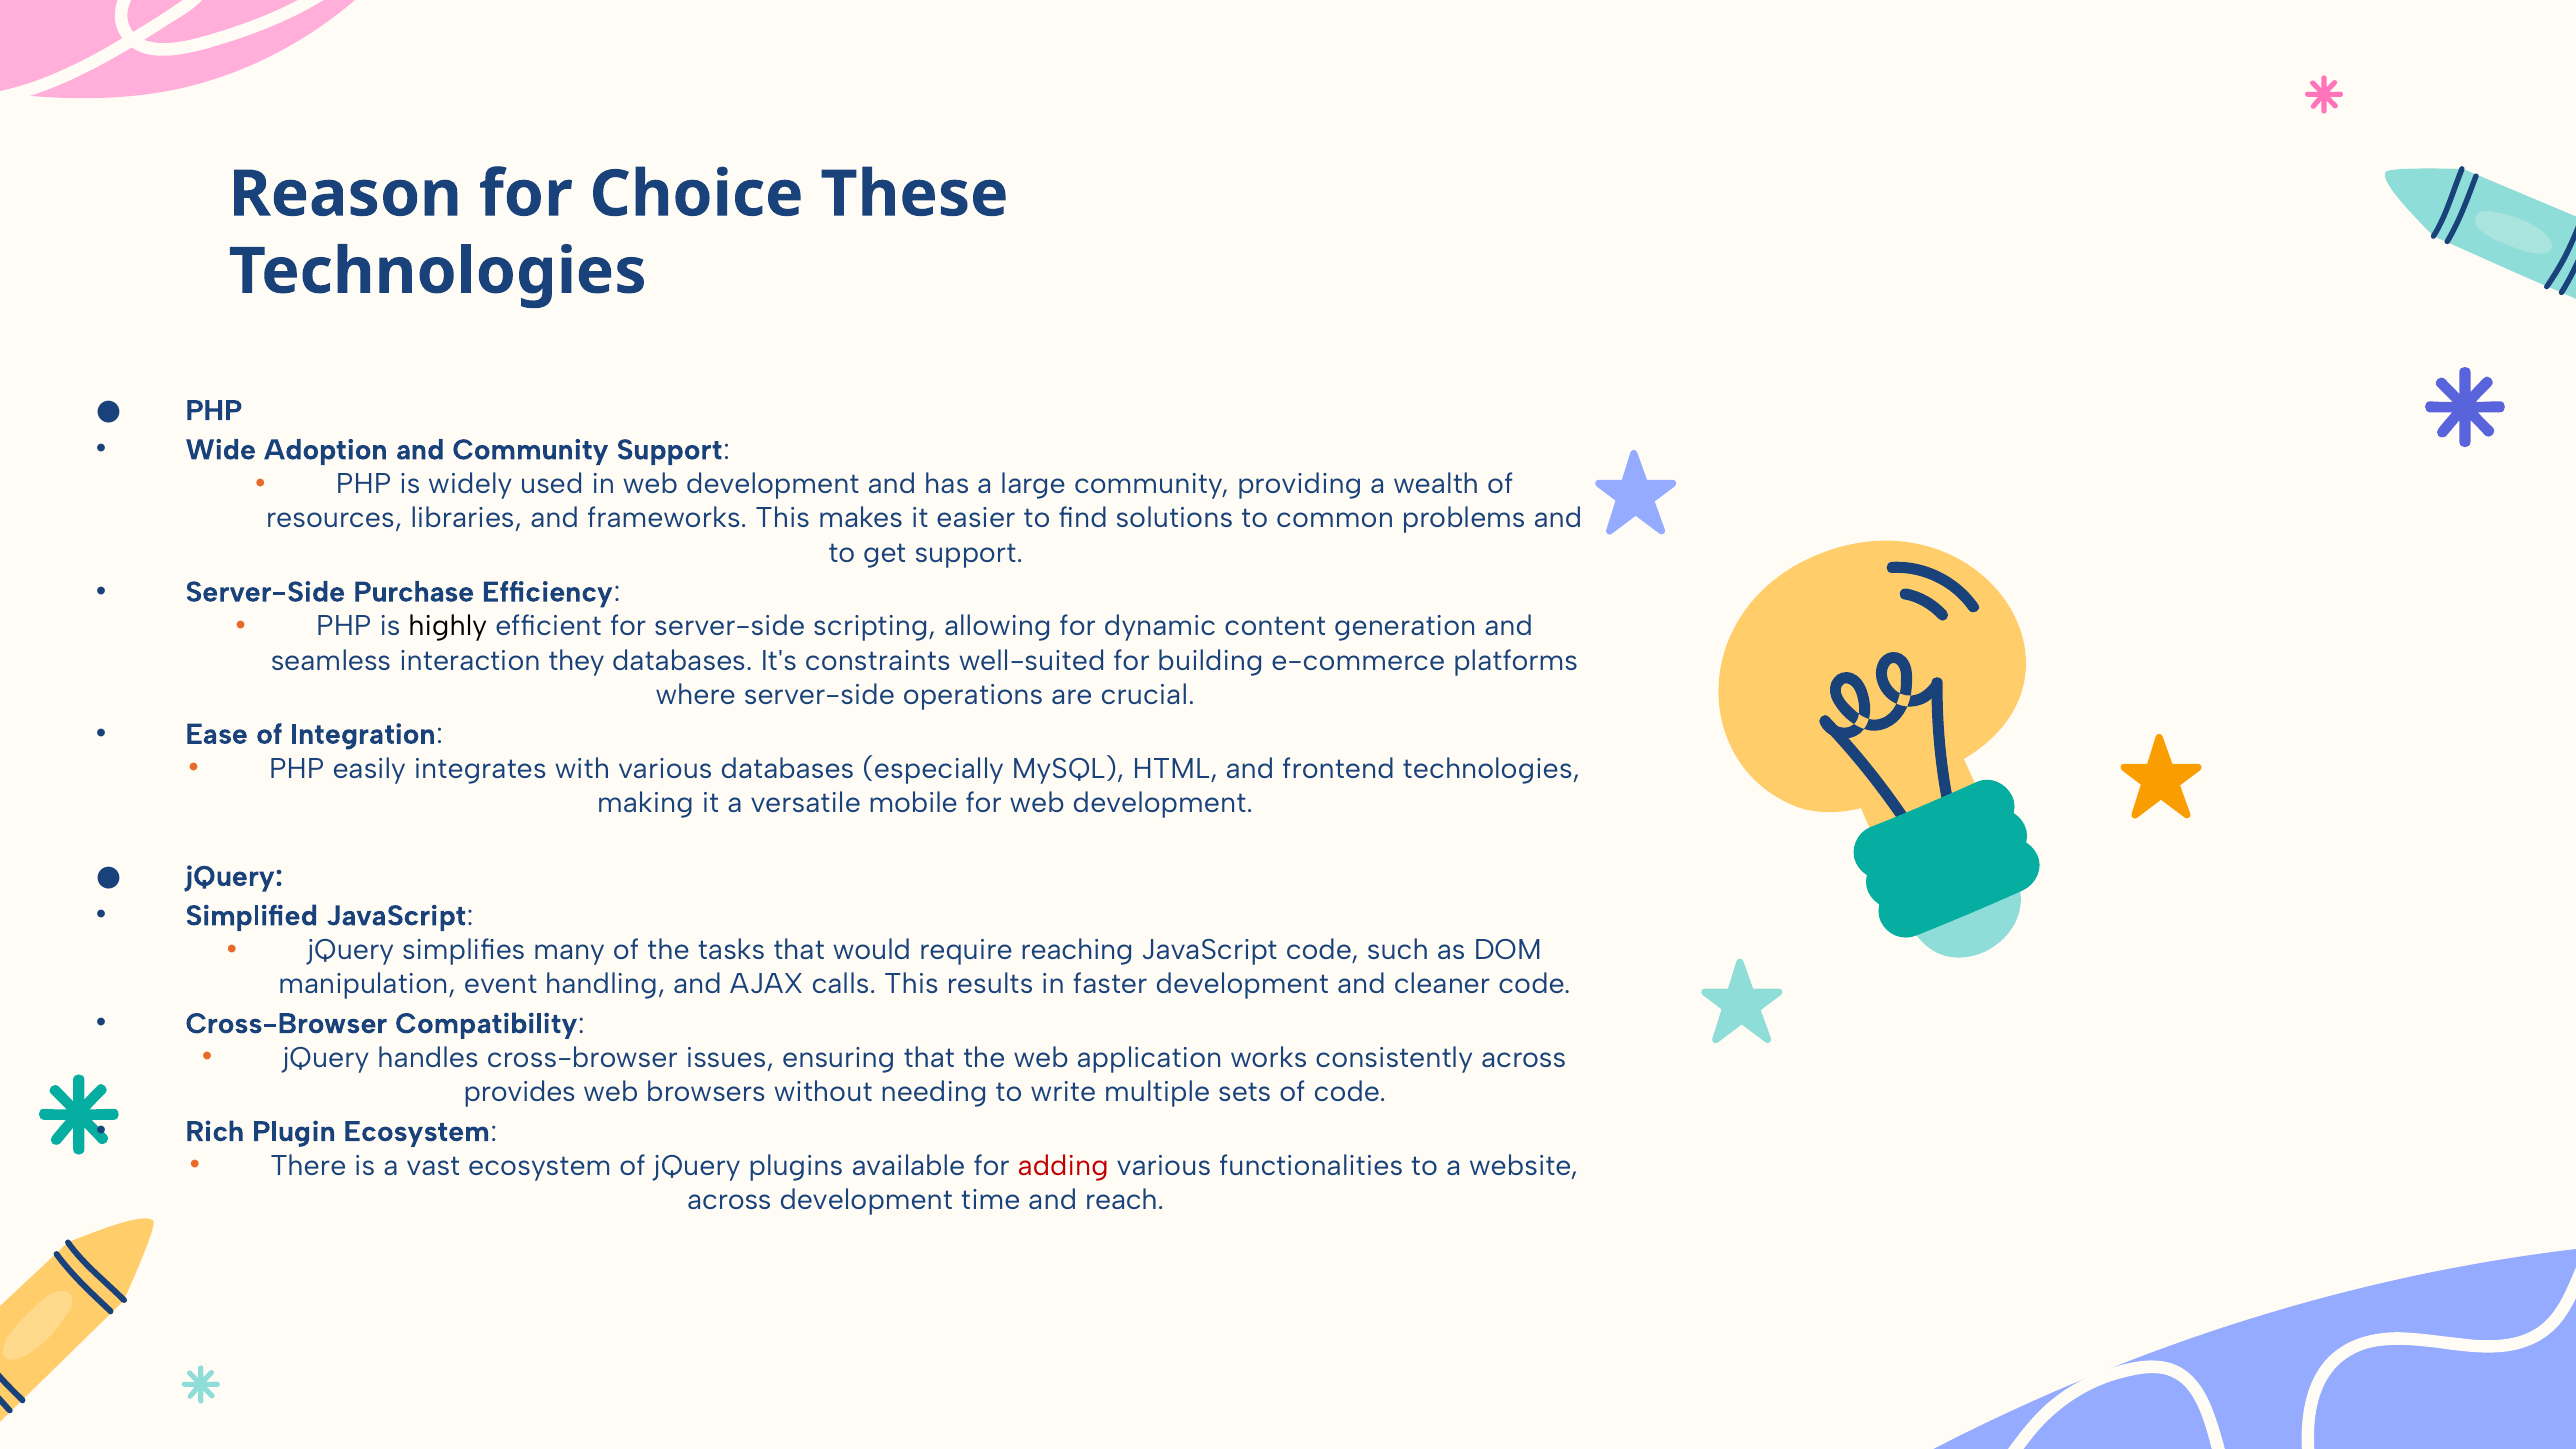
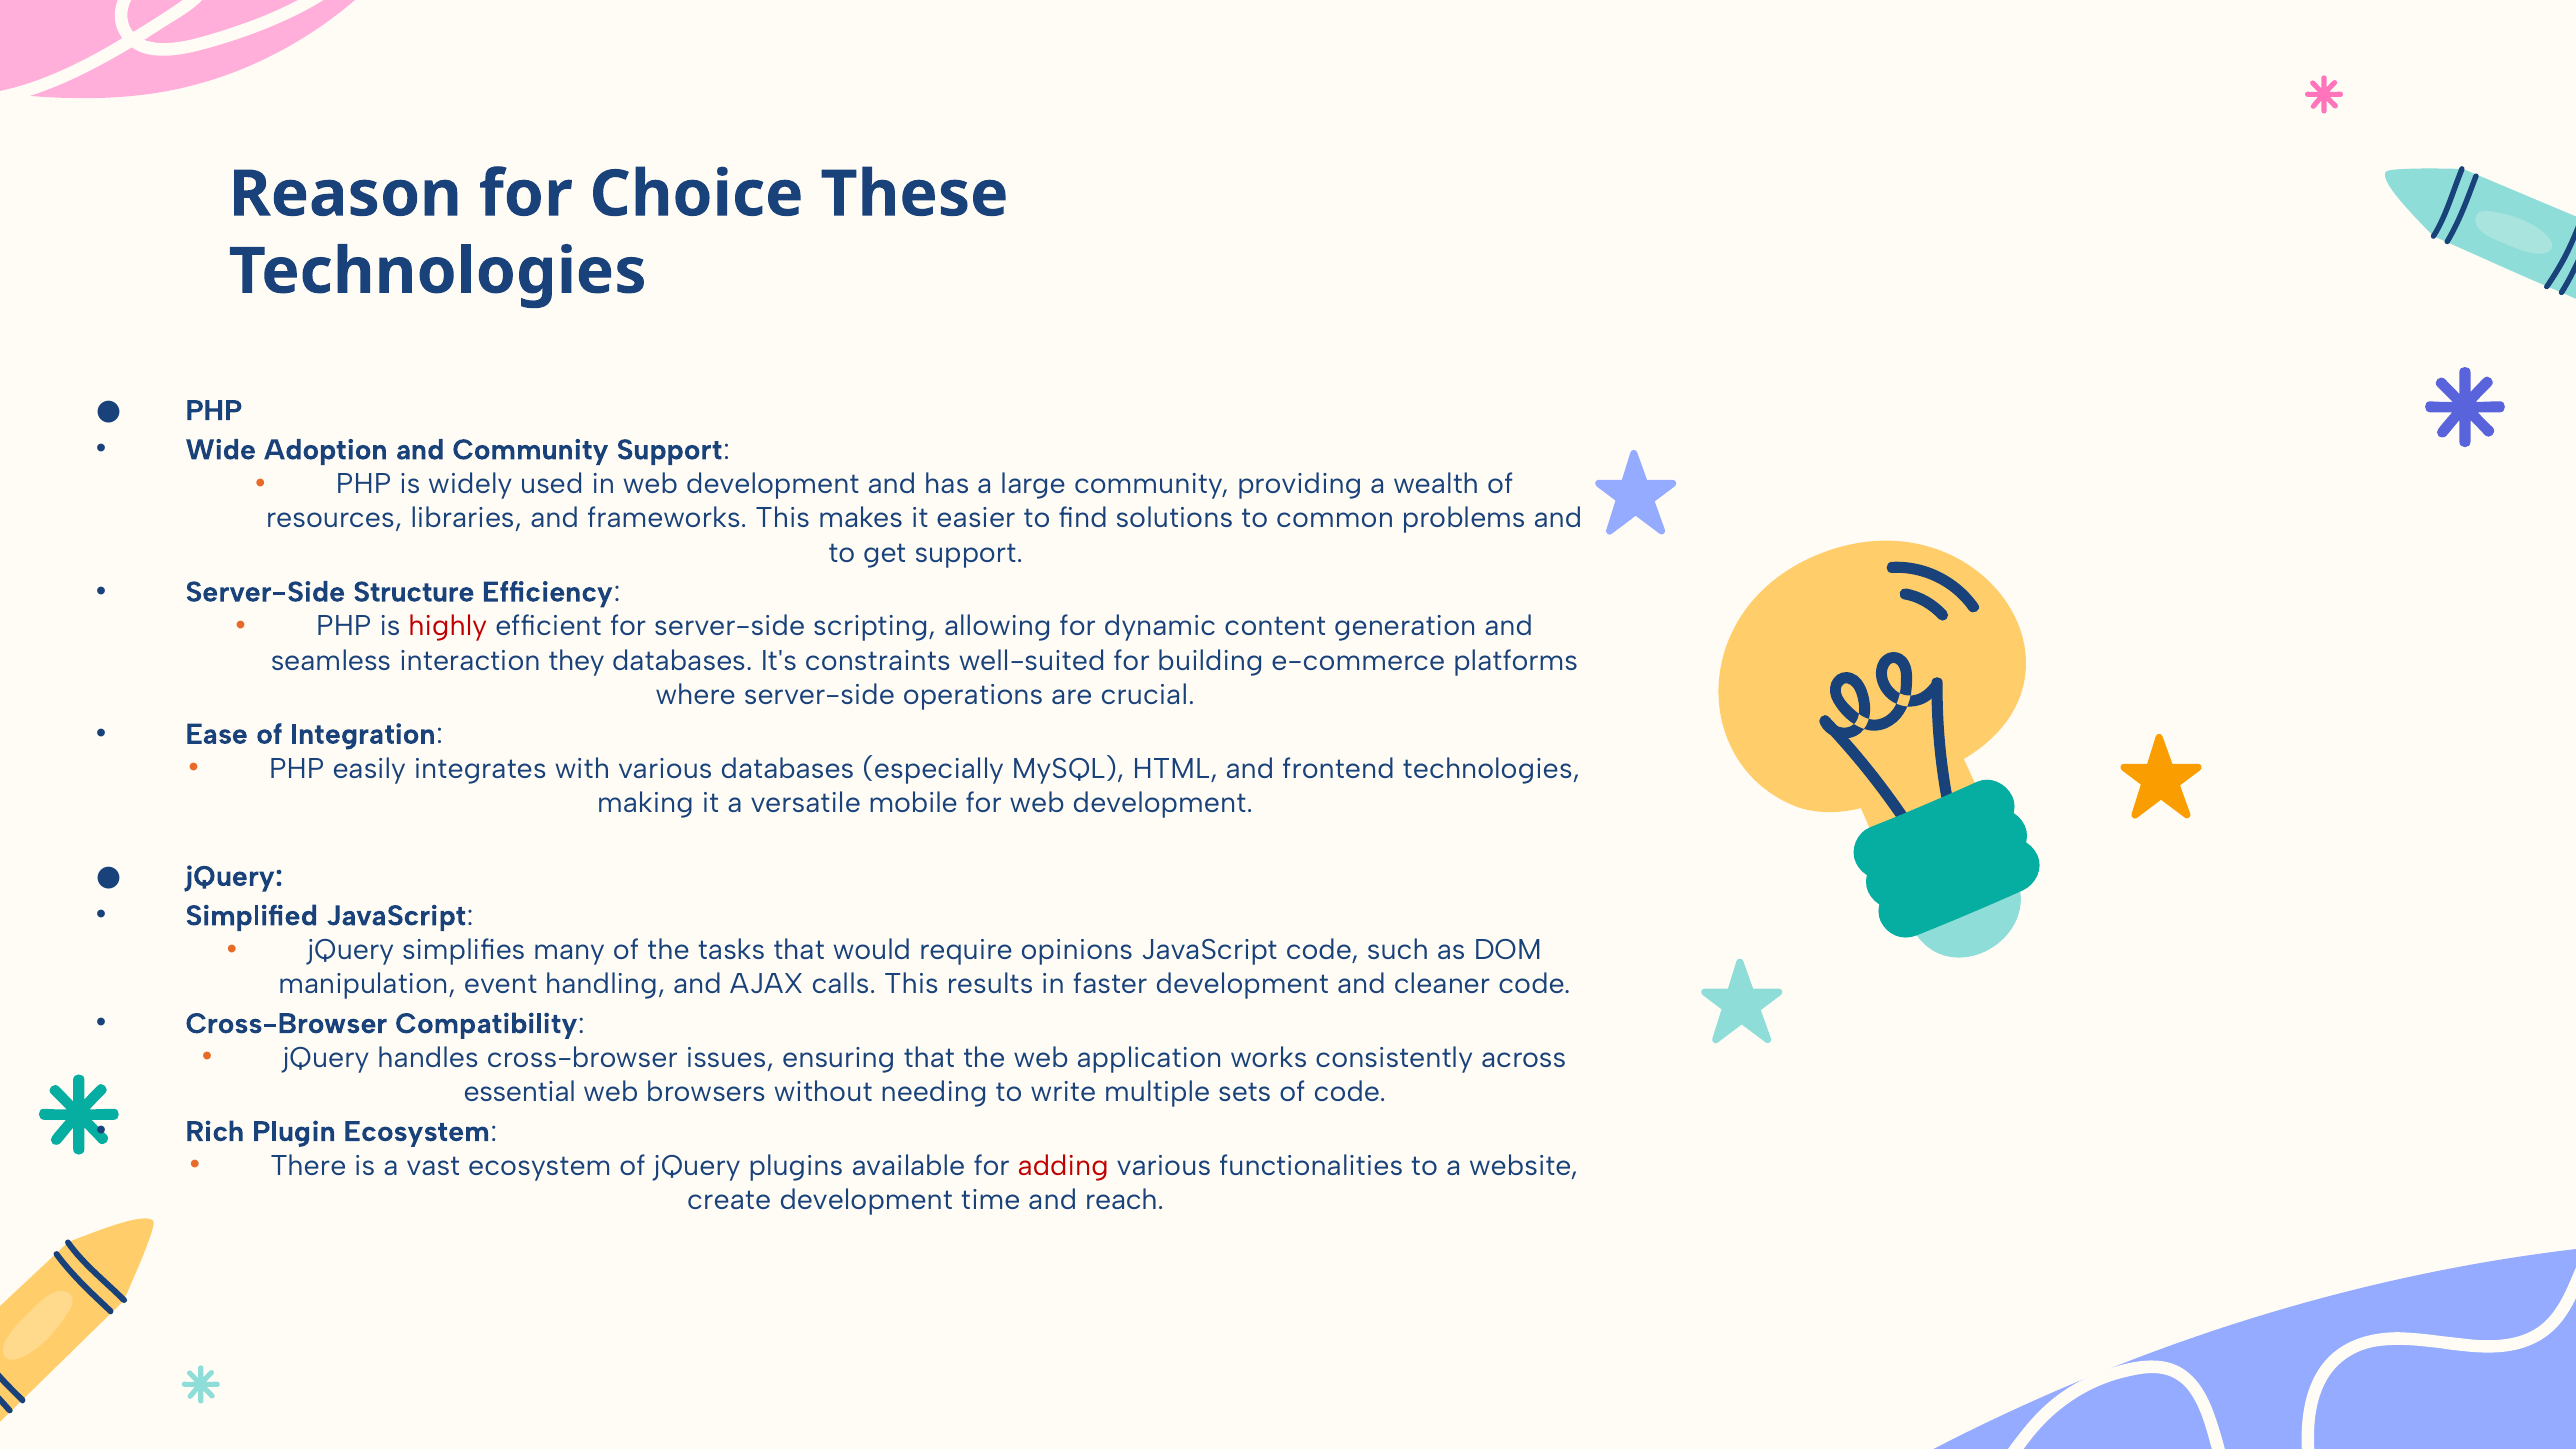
Purchase: Purchase -> Structure
highly colour: black -> red
reaching: reaching -> opinions
provides: provides -> essential
across at (729, 1200): across -> create
